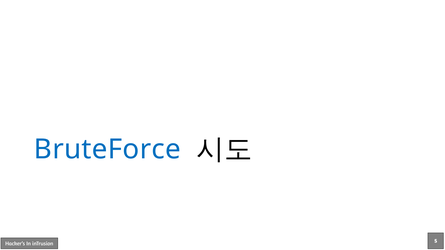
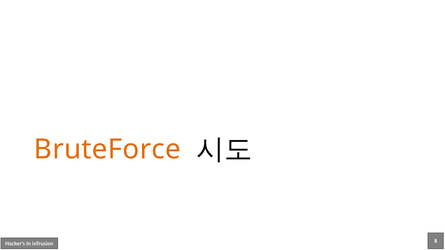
BruteForce colour: blue -> orange
